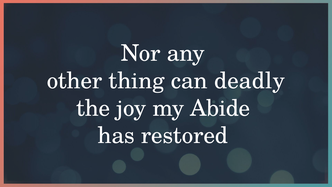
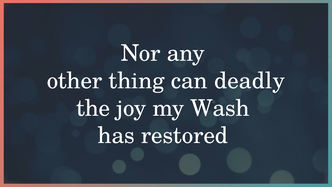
Abide: Abide -> Wash
